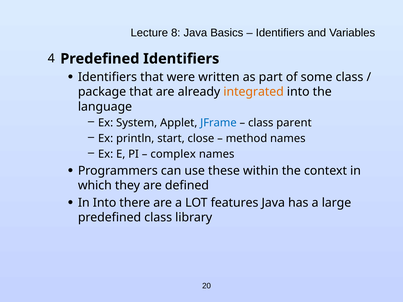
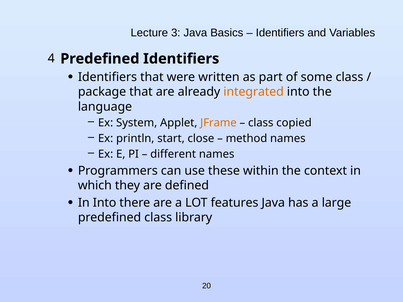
8: 8 -> 3
JFrame colour: blue -> orange
parent: parent -> copied
complex: complex -> different
